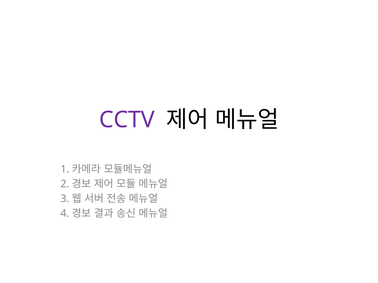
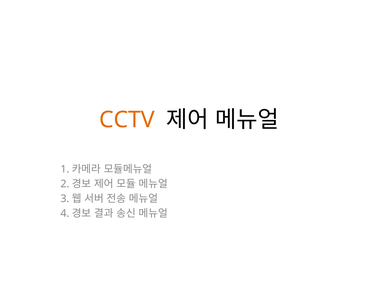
CCTV colour: purple -> orange
